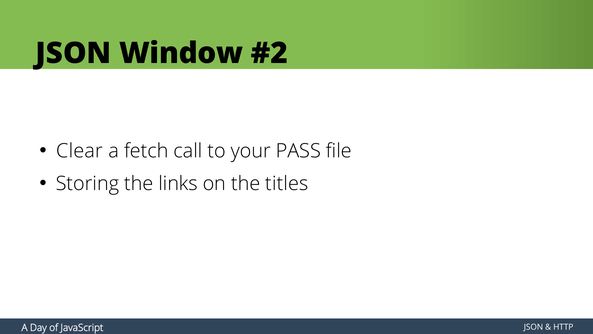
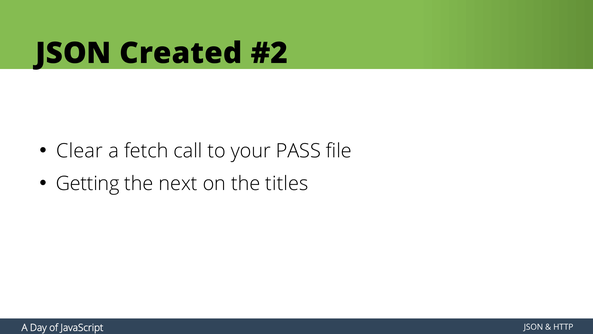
Window: Window -> Created
Storing: Storing -> Getting
links: links -> next
